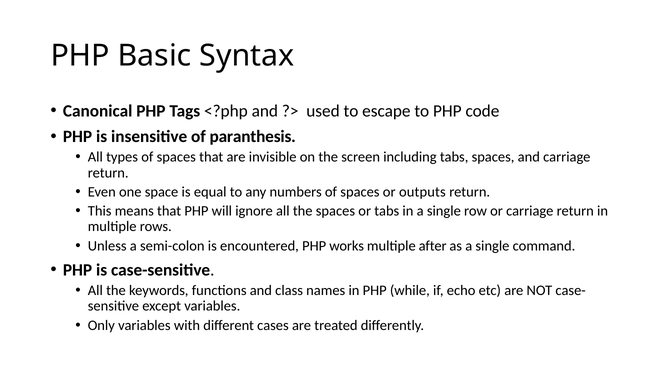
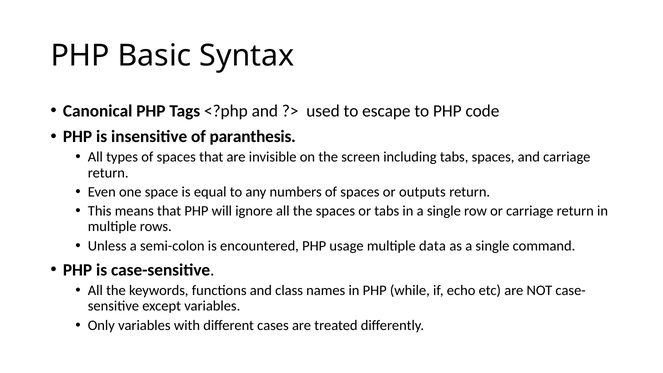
works: works -> usage
after: after -> data
